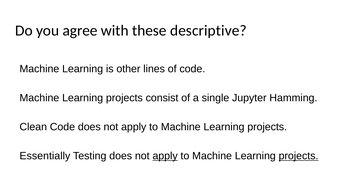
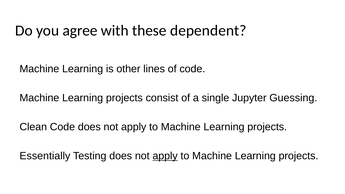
descriptive: descriptive -> dependent
Hamming: Hamming -> Guessing
projects at (299, 156) underline: present -> none
